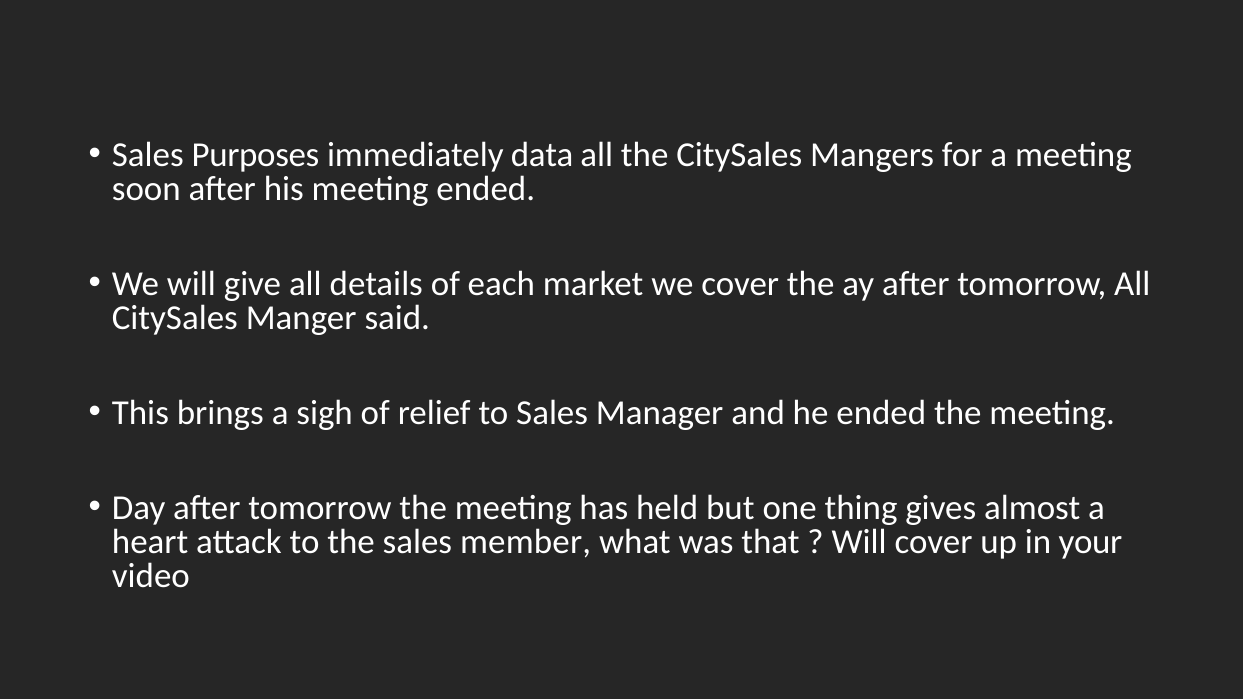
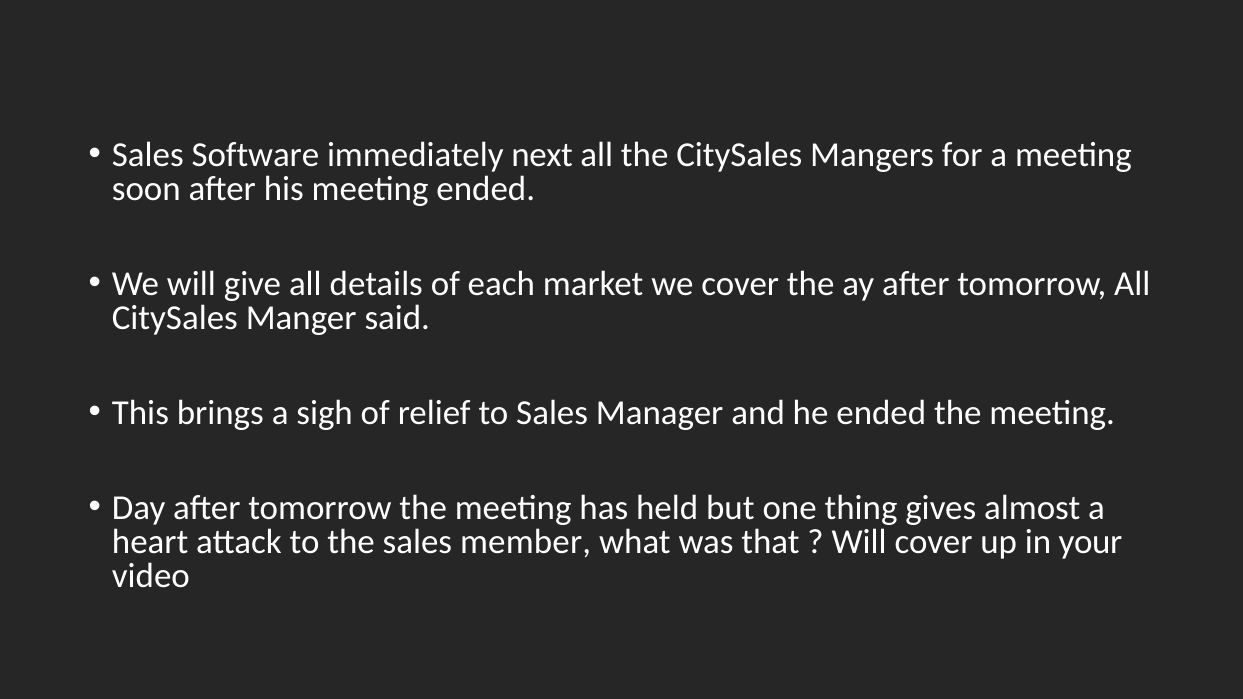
Purposes: Purposes -> Software
data: data -> next
